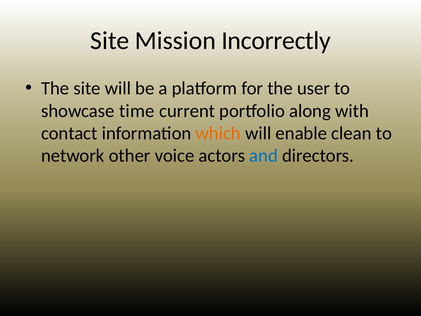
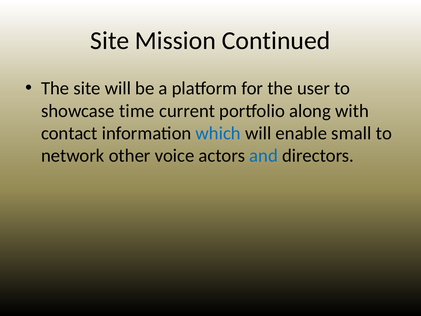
Incorrectly: Incorrectly -> Continued
which colour: orange -> blue
clean: clean -> small
